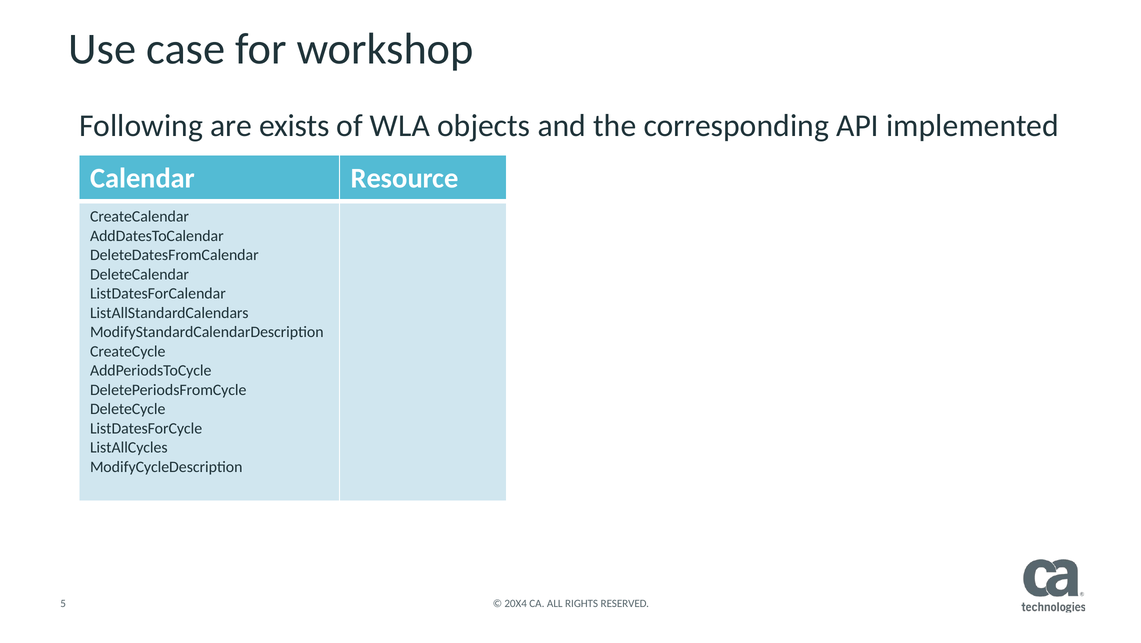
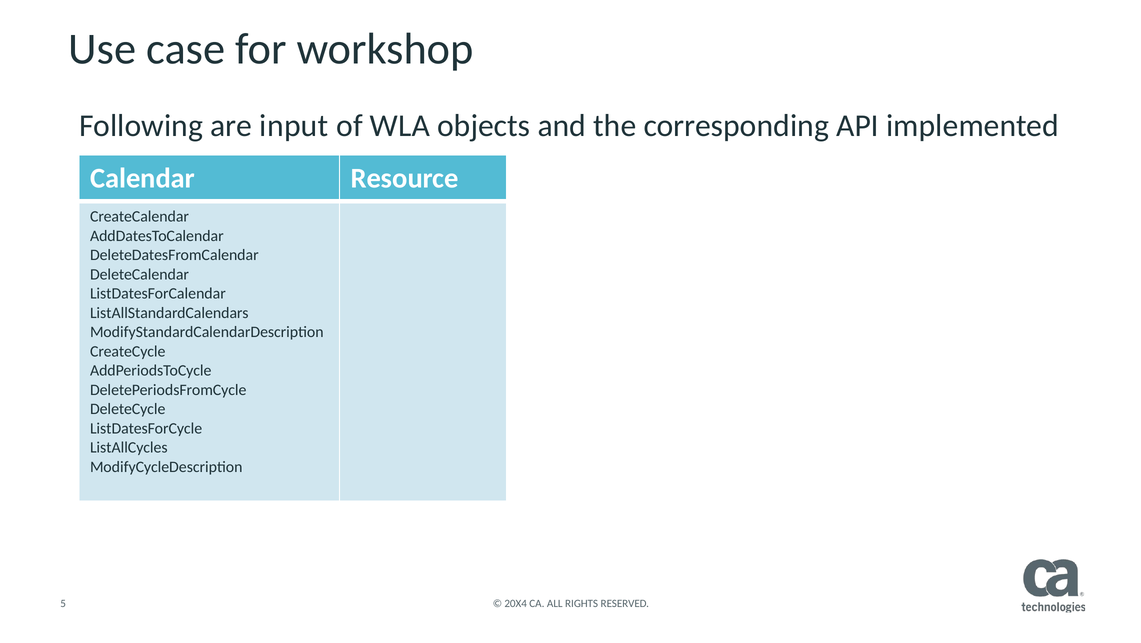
exists: exists -> input
